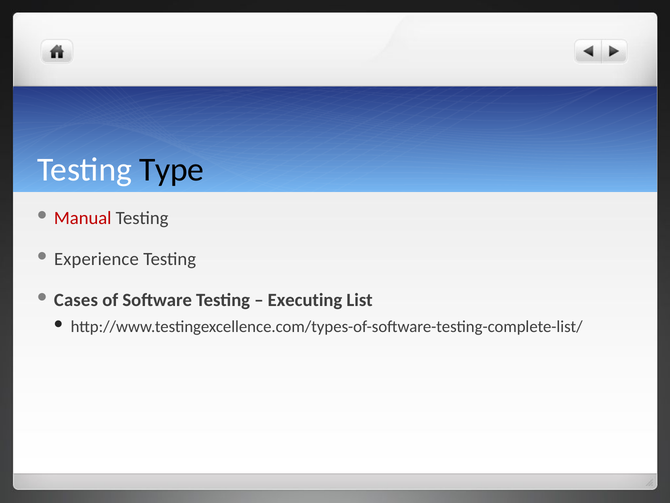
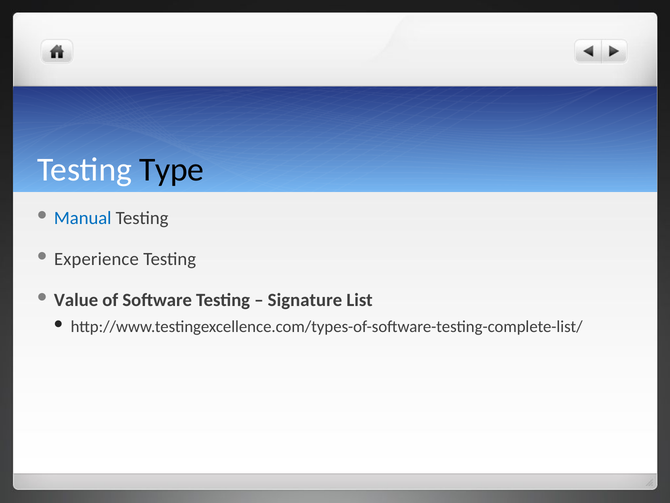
Manual colour: red -> blue
Cases: Cases -> Value
Executing: Executing -> Signature
